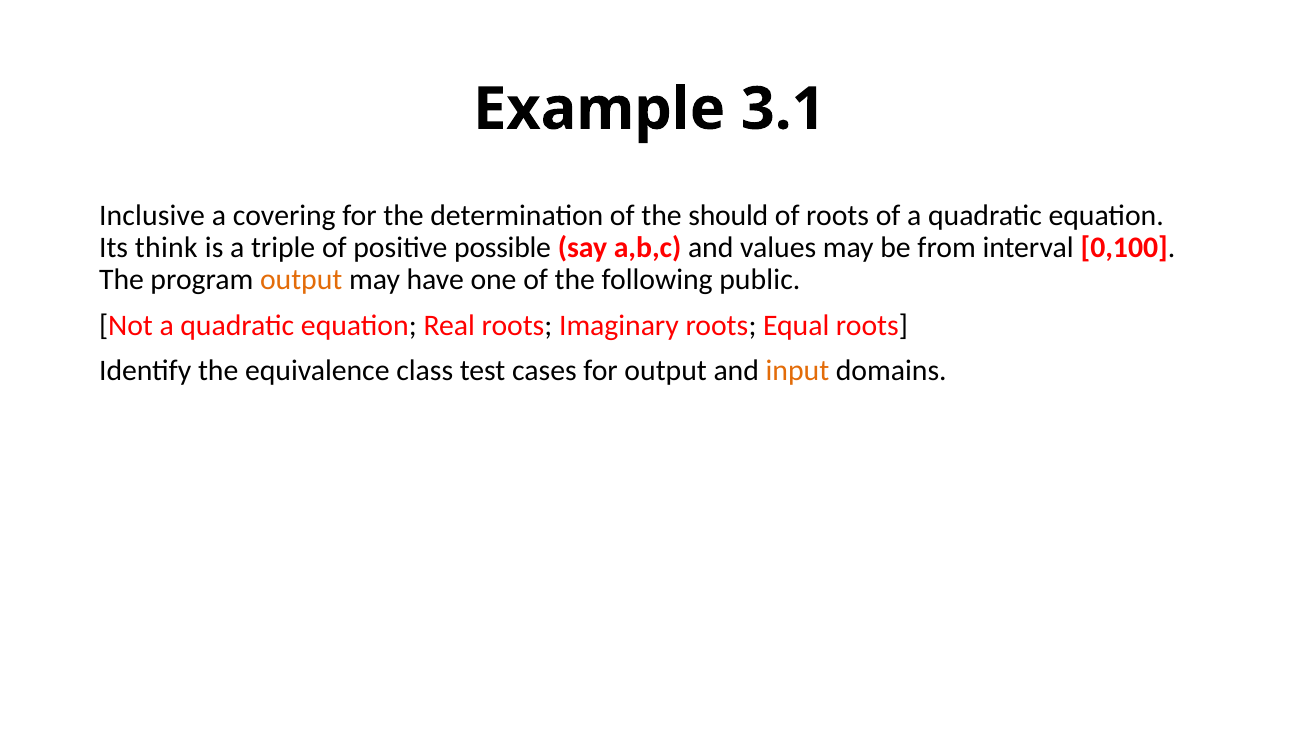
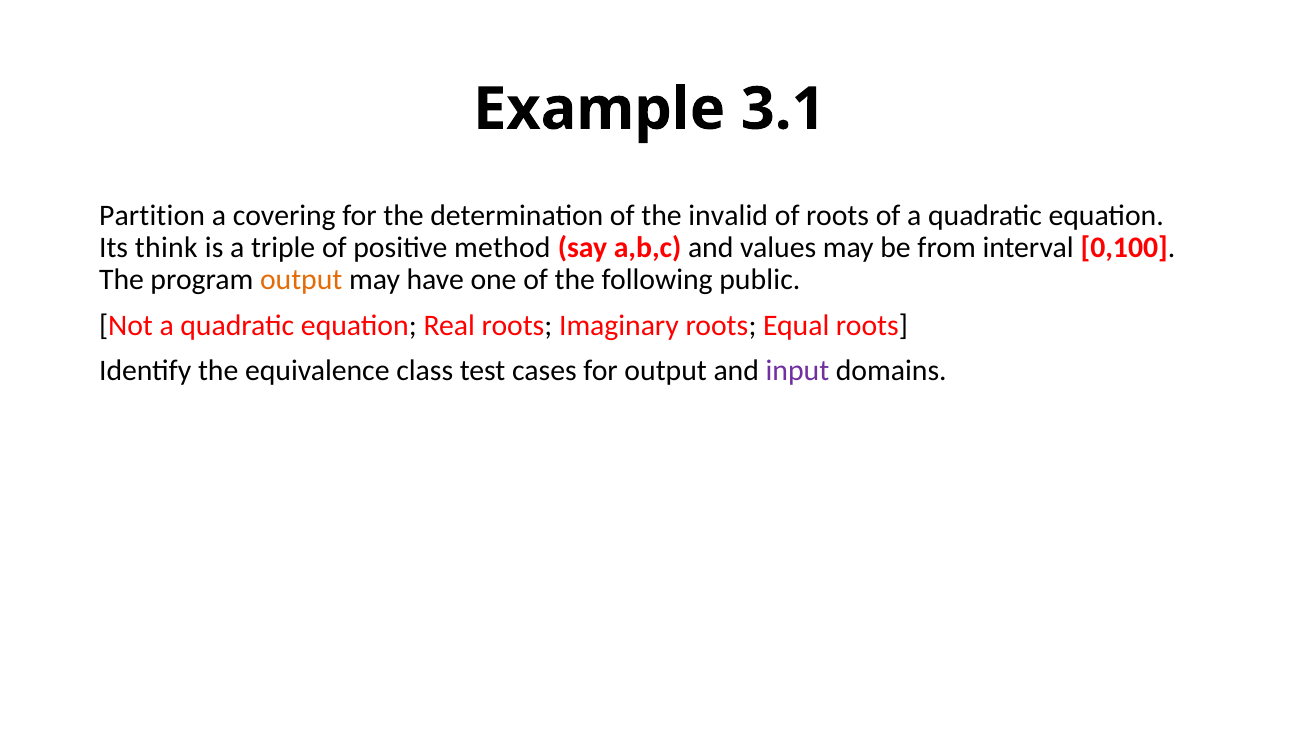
Inclusive: Inclusive -> Partition
should: should -> invalid
possible: possible -> method
input colour: orange -> purple
